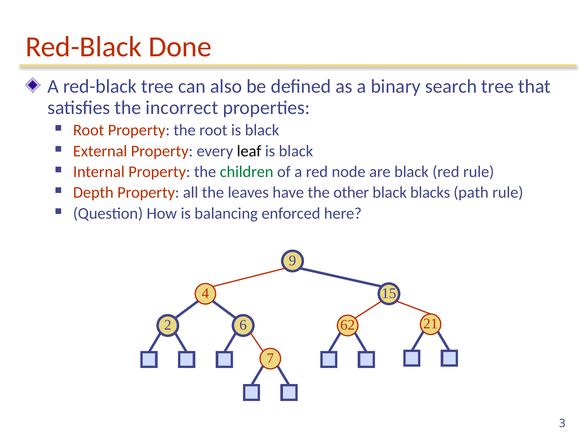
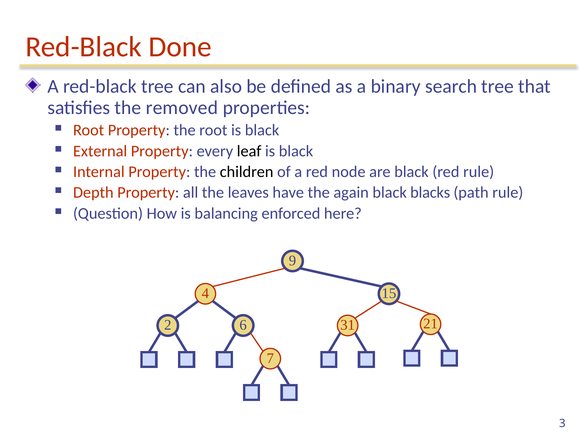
incorrect: incorrect -> removed
children colour: green -> black
other: other -> again
62: 62 -> 31
